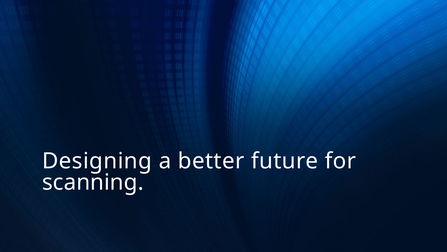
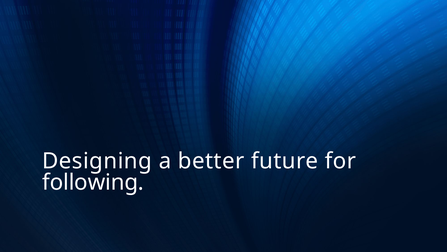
scanning: scanning -> following
